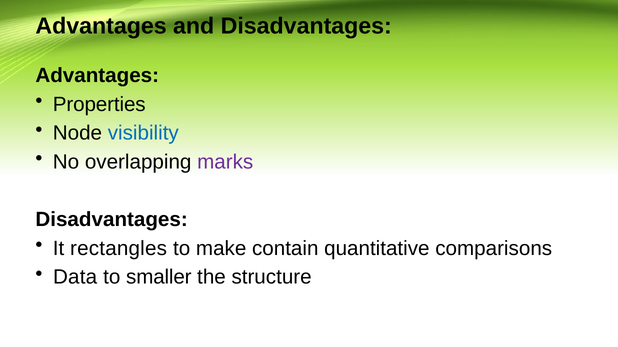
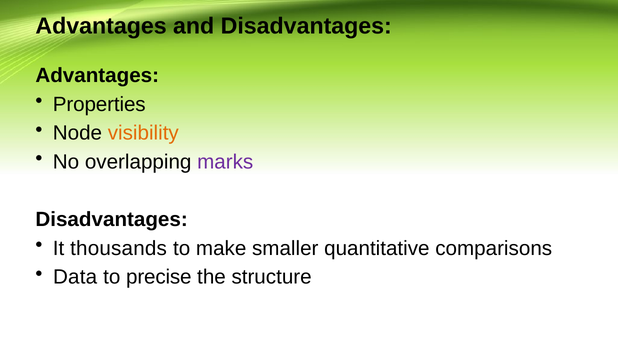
visibility colour: blue -> orange
rectangles: rectangles -> thousands
contain: contain -> smaller
smaller: smaller -> precise
